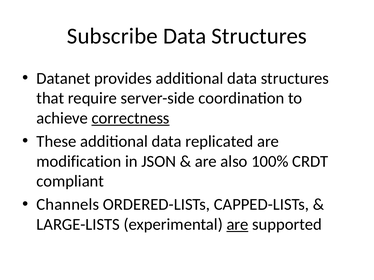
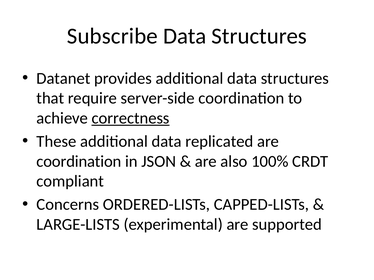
modification at (79, 162): modification -> coordination
Channels: Channels -> Concerns
are at (237, 225) underline: present -> none
